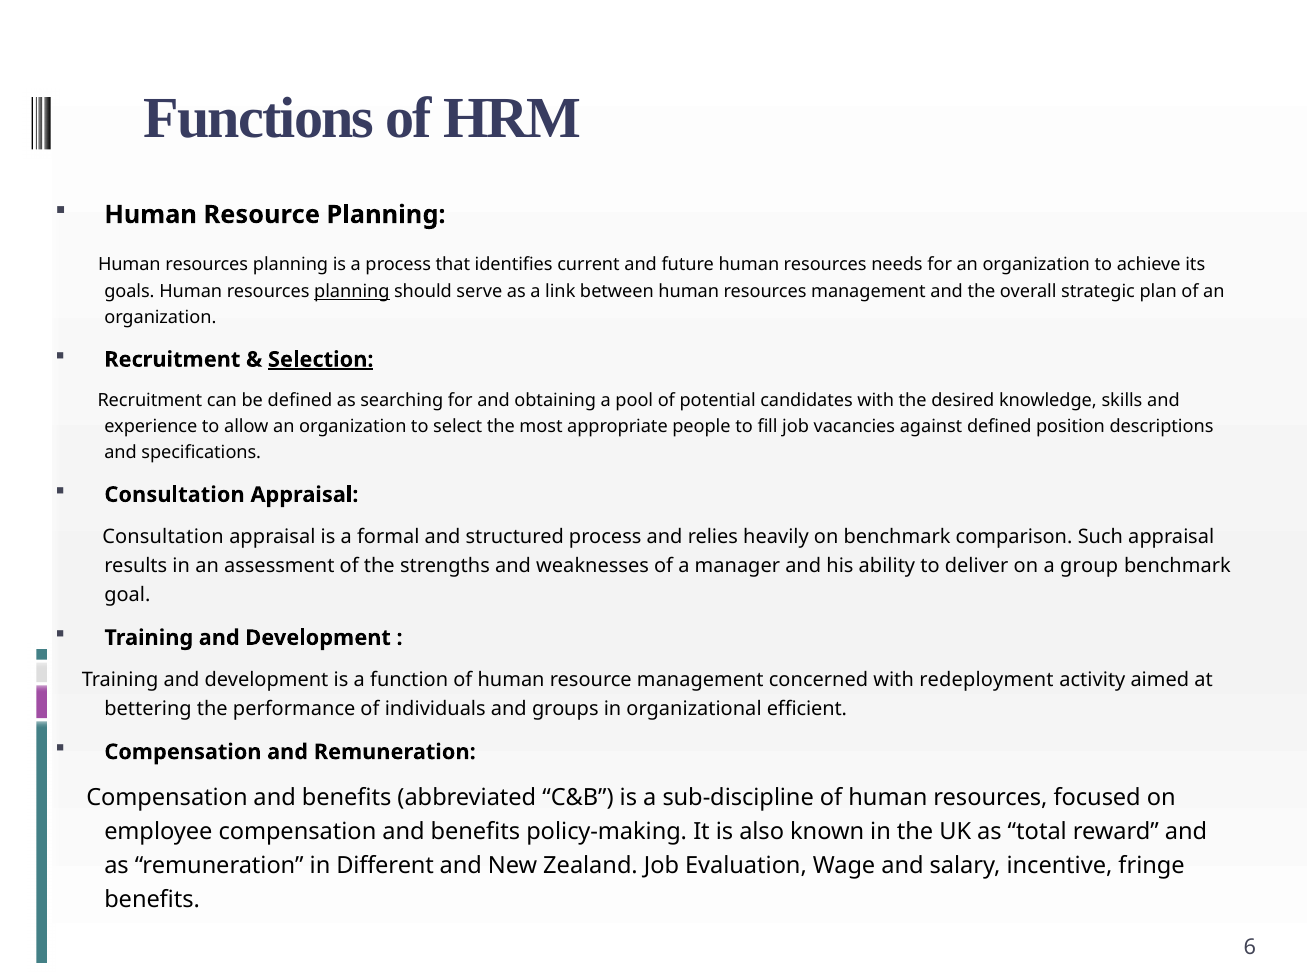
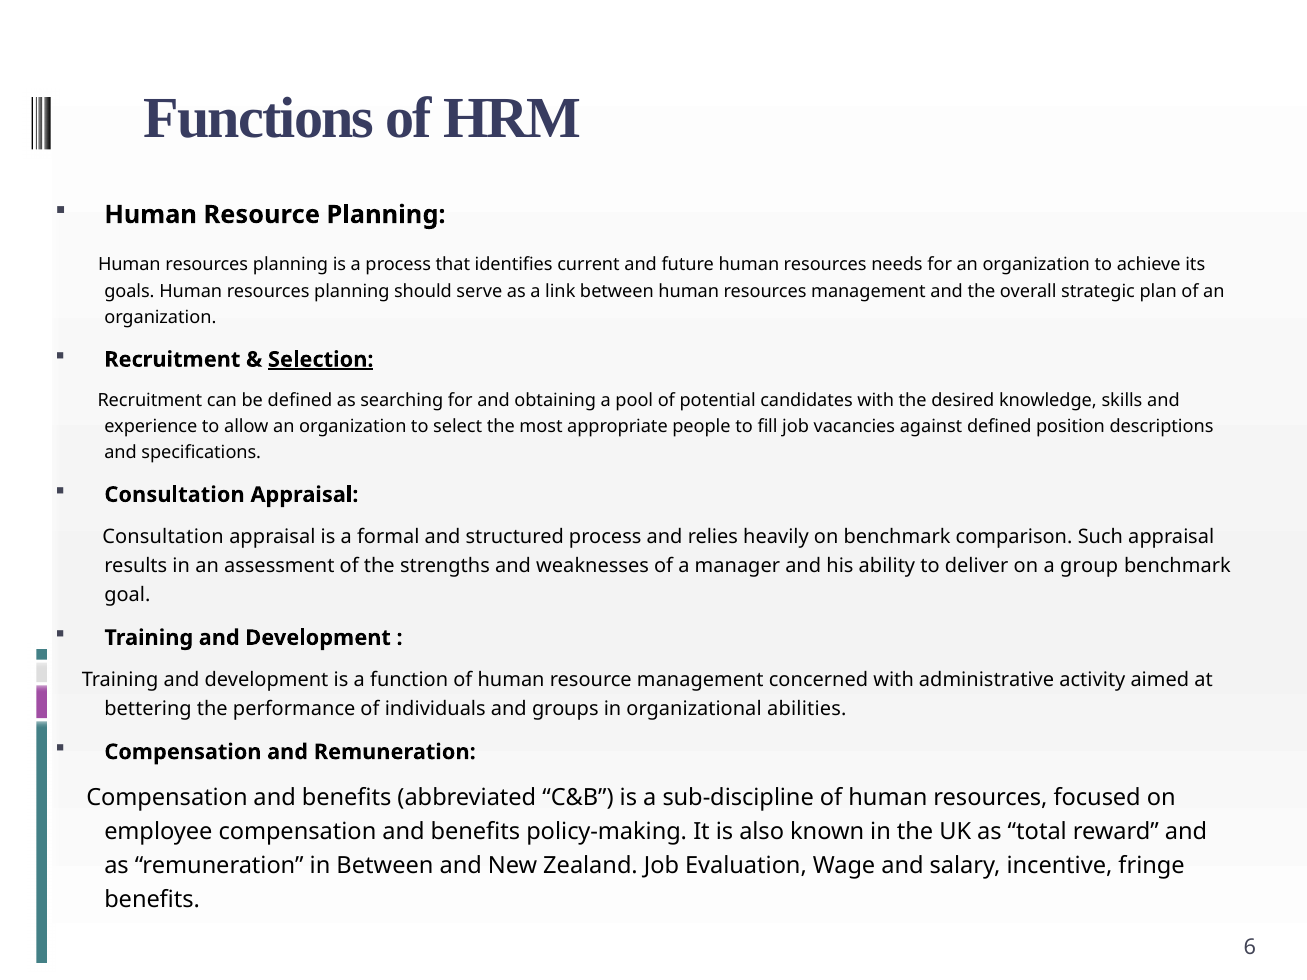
planning at (352, 291) underline: present -> none
redeployment: redeployment -> administrative
efficient: efficient -> abilities
in Different: Different -> Between
